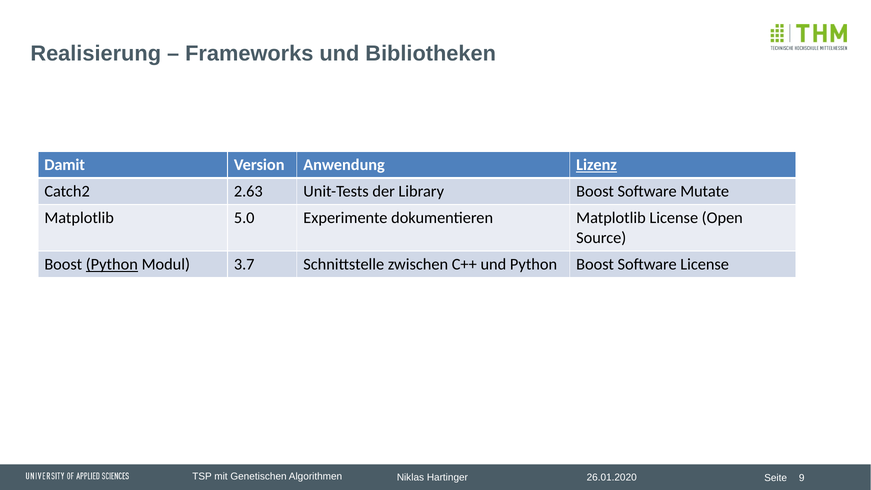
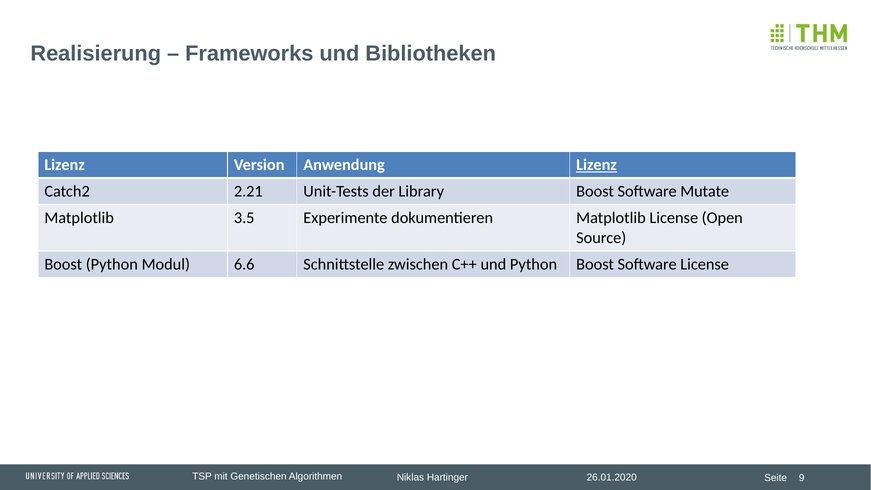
Damit at (65, 165): Damit -> Lizenz
2.63: 2.63 -> 2.21
5.0: 5.0 -> 3.5
Python at (112, 264) underline: present -> none
3.7: 3.7 -> 6.6
